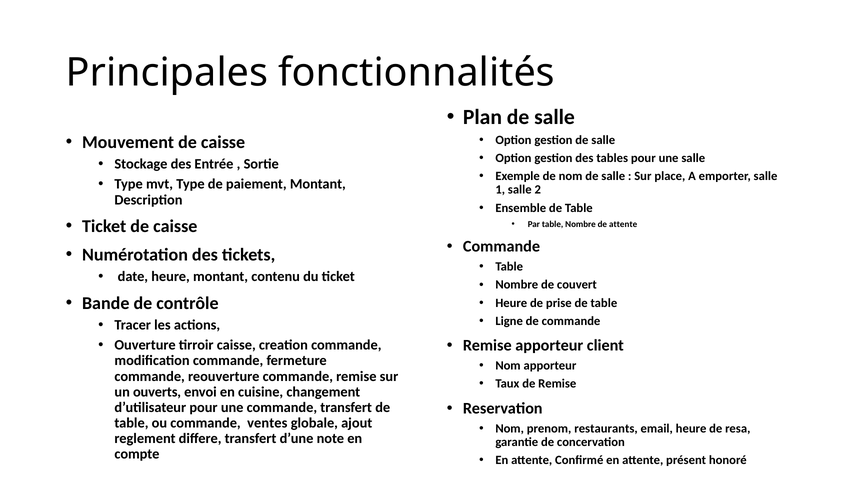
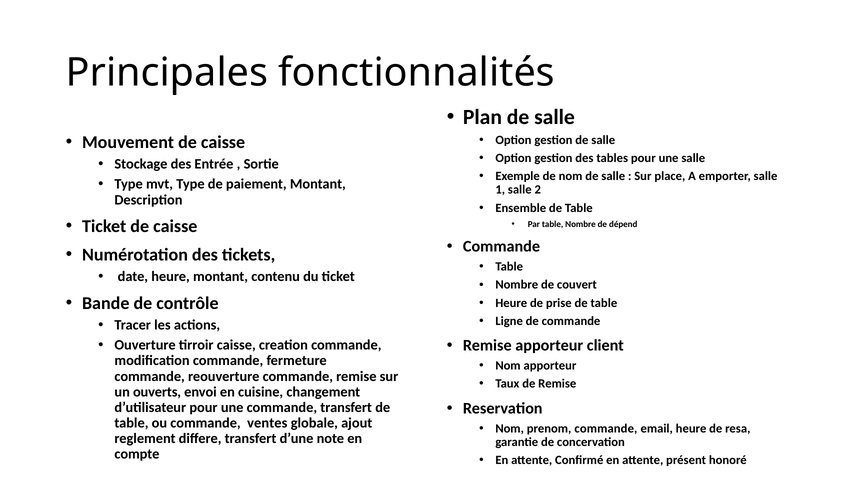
de attente: attente -> dépend
prenom restaurants: restaurants -> commande
